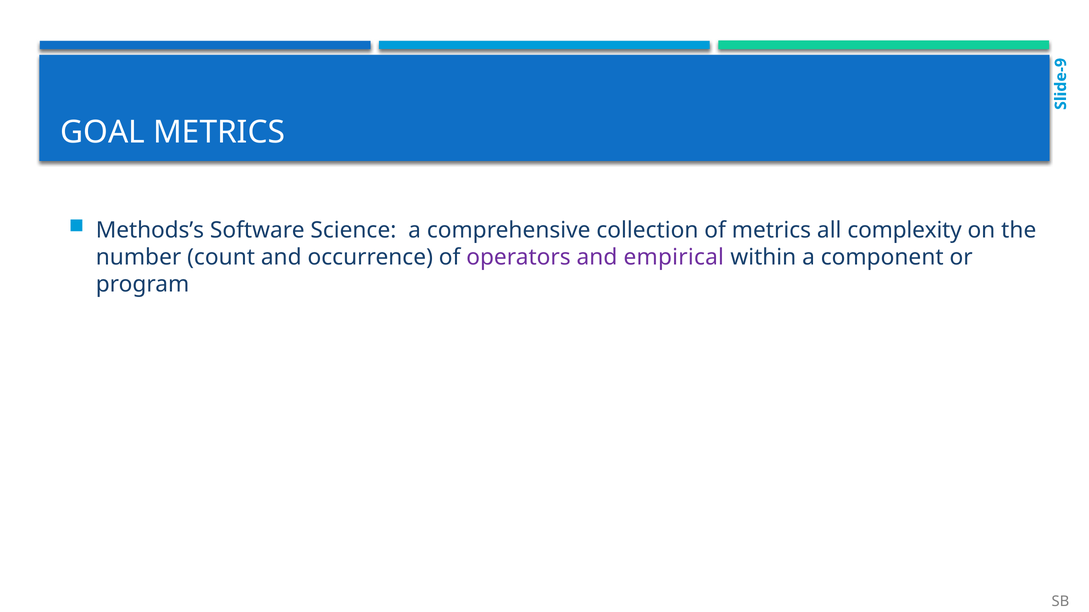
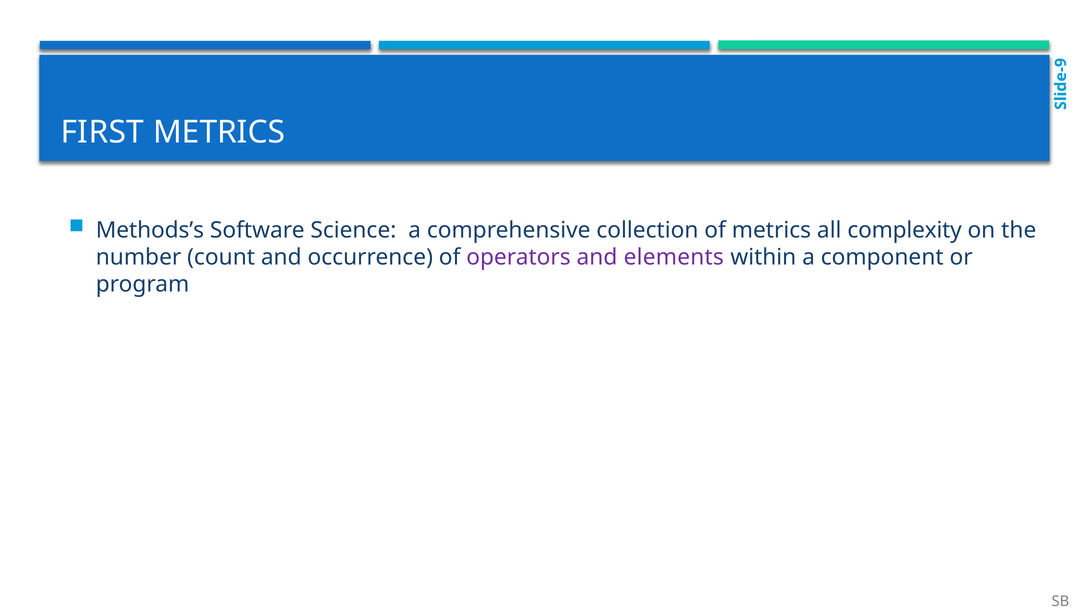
GOAL: GOAL -> FIRST
empirical: empirical -> elements
